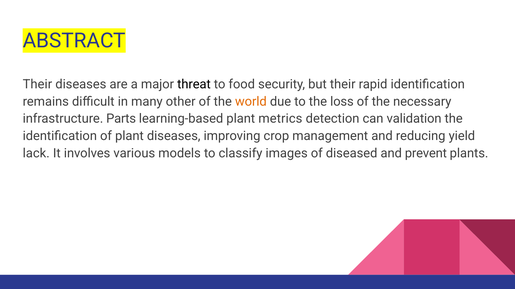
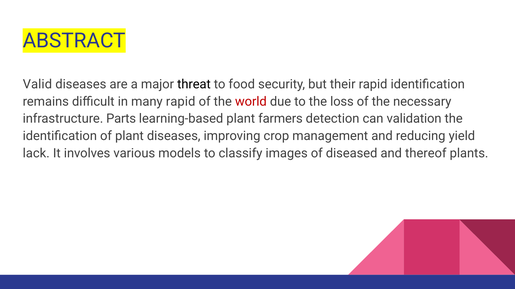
Their at (37, 84): Their -> Valid
many other: other -> rapid
world colour: orange -> red
metrics: metrics -> farmers
prevent: prevent -> thereof
